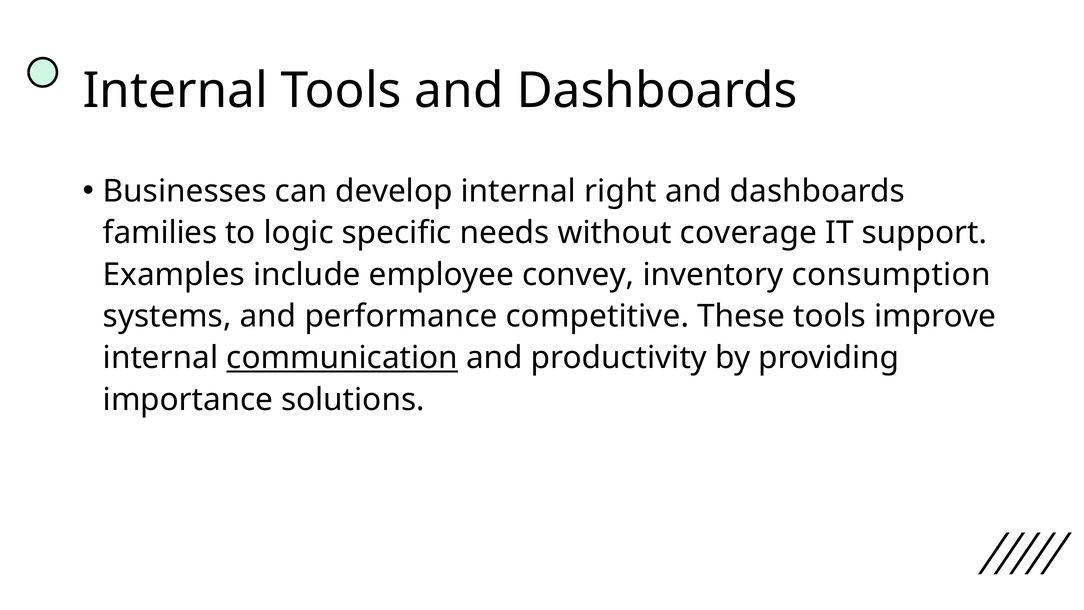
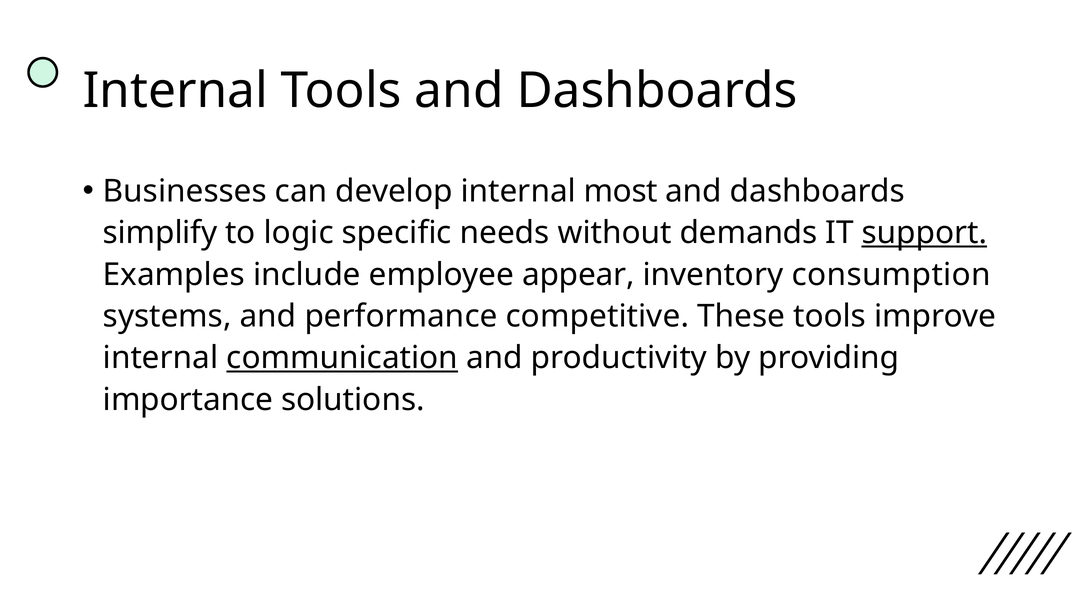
right: right -> most
families: families -> simplify
coverage: coverage -> demands
support underline: none -> present
convey: convey -> appear
